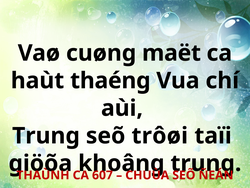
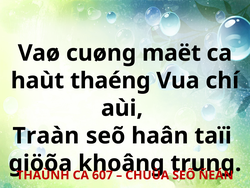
Trung at (46, 135): Trung -> Traàn
trôøi: trôøi -> haân
